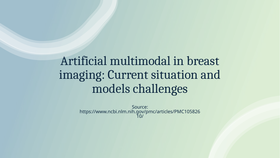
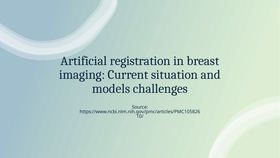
multimodal: multimodal -> registration
